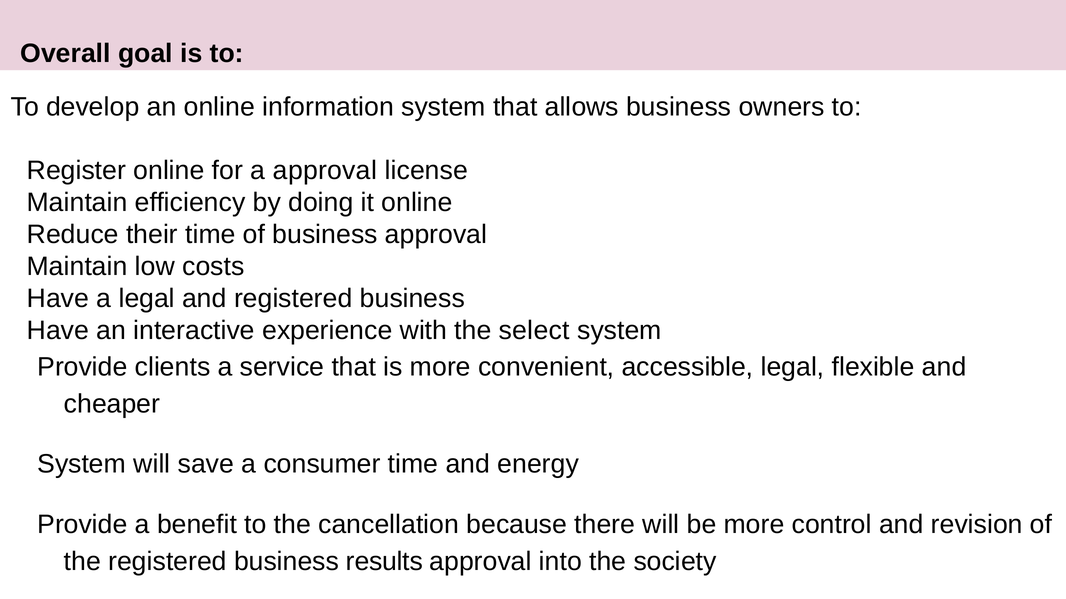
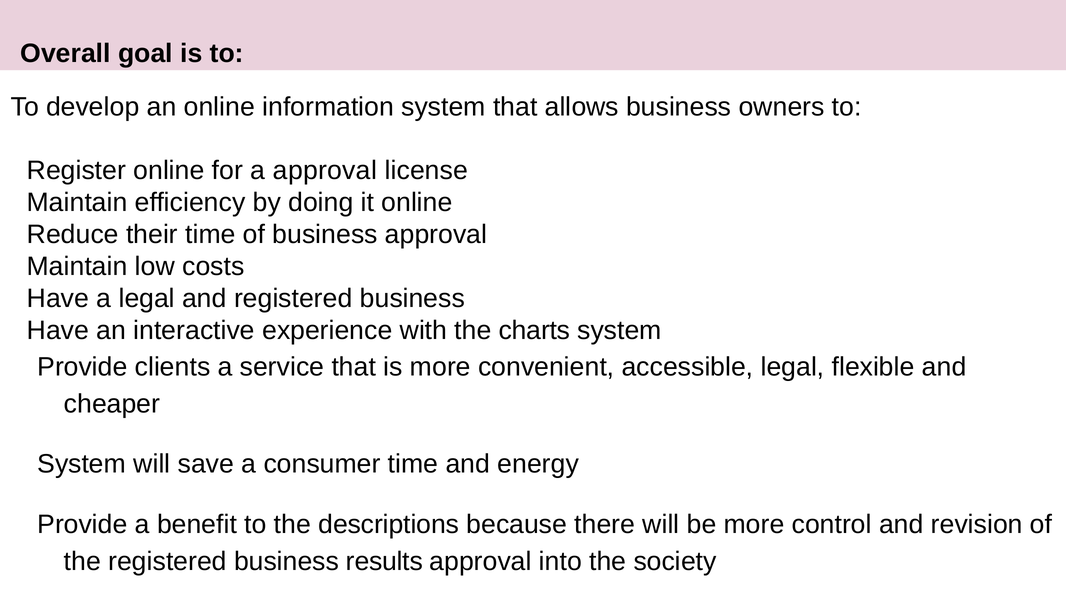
select: select -> charts
cancellation: cancellation -> descriptions
